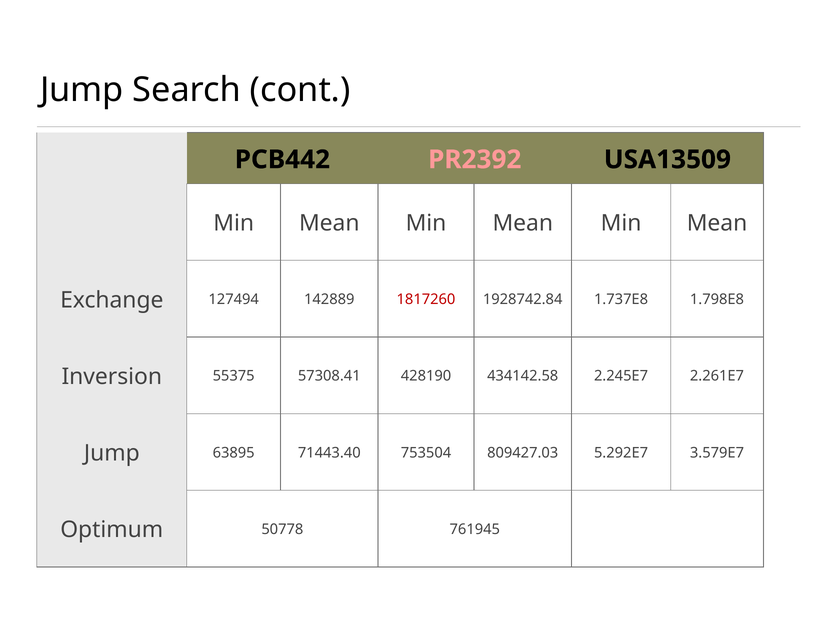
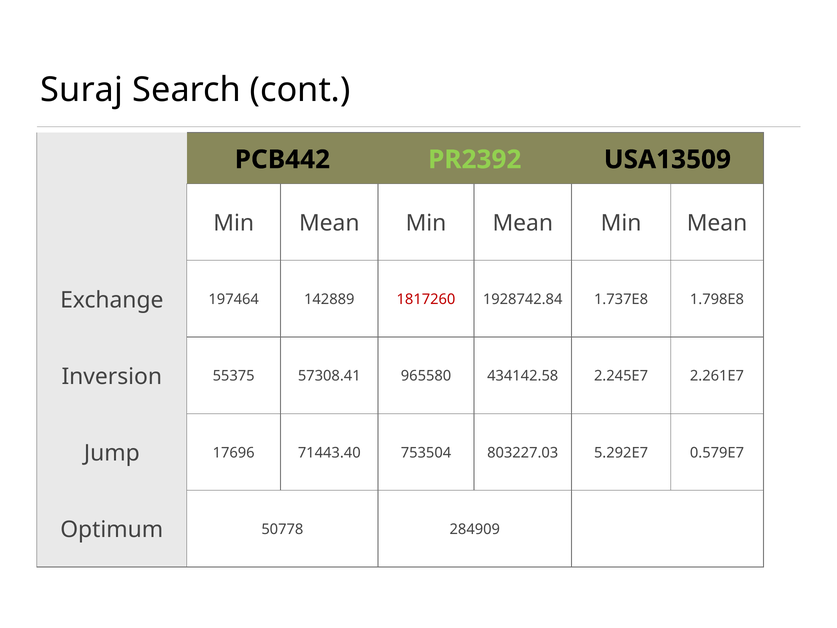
Jump at (82, 90): Jump -> Suraj
PR2392 colour: pink -> light green
127494: 127494 -> 197464
428190: 428190 -> 965580
63895: 63895 -> 17696
809427.03: 809427.03 -> 803227.03
3.579E7: 3.579E7 -> 0.579E7
761945: 761945 -> 284909
